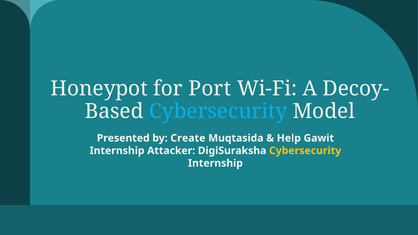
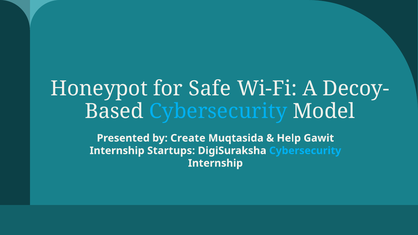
Port: Port -> Safe
Attacker: Attacker -> Startups
Cybersecurity at (305, 151) colour: yellow -> light blue
